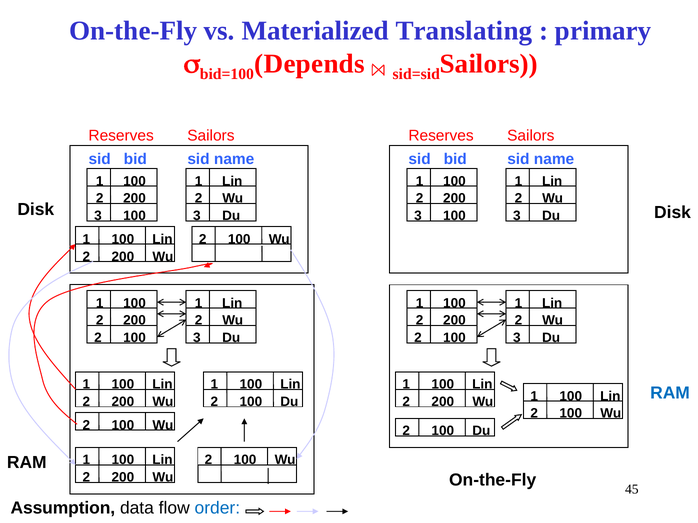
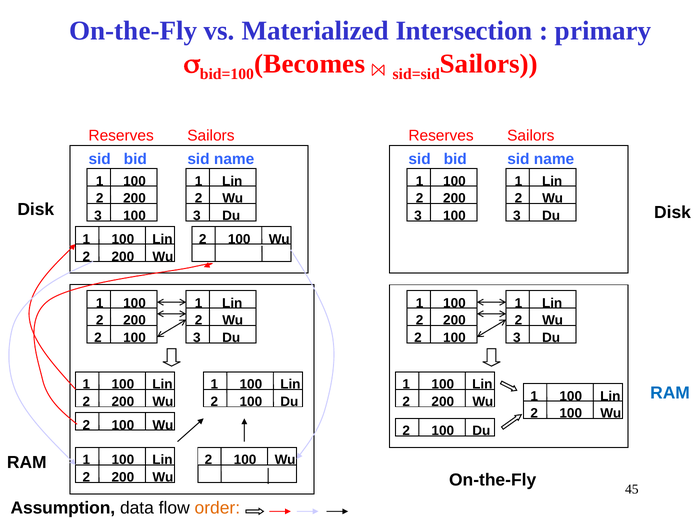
Translating: Translating -> Intersection
Depends: Depends -> Becomes
order colour: blue -> orange
